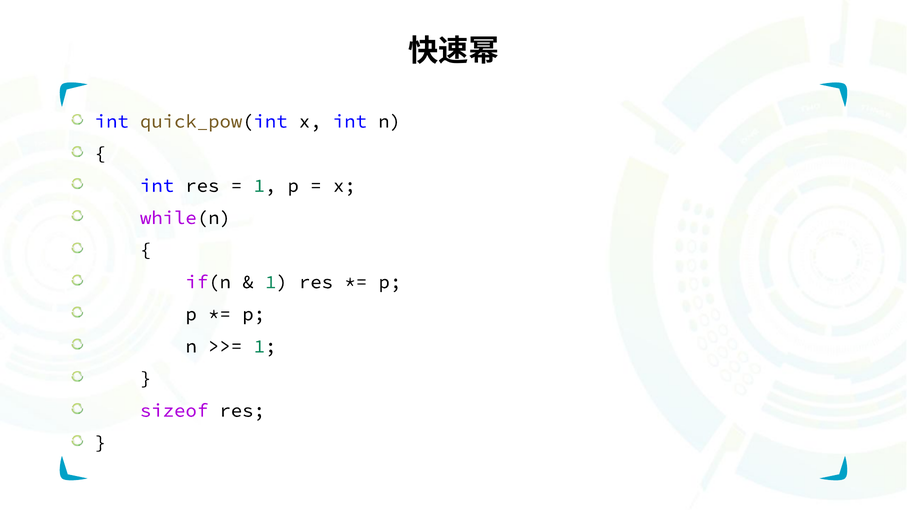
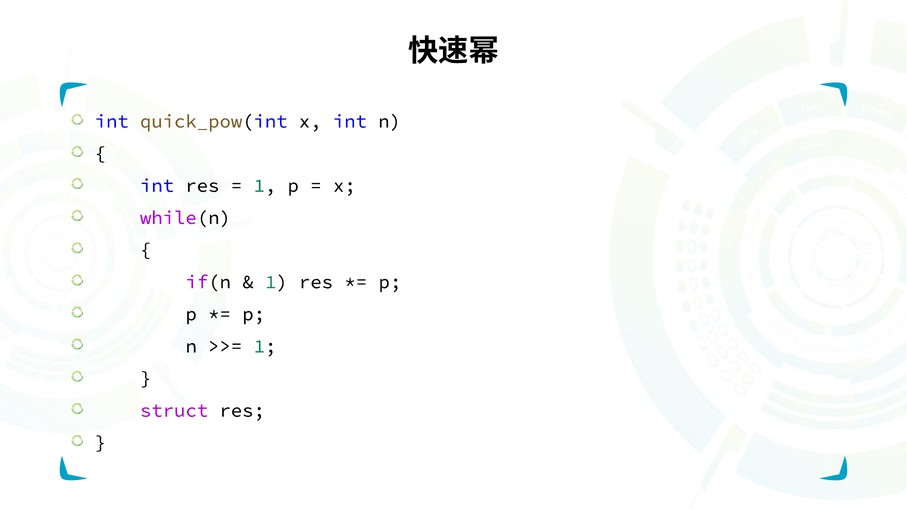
sizeof: sizeof -> struct
